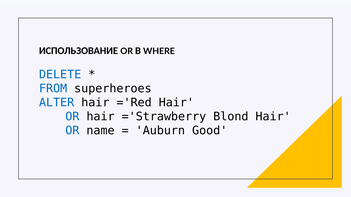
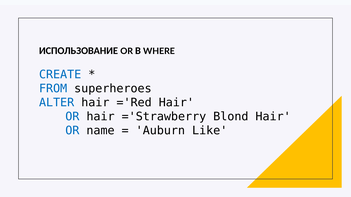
DELETE: DELETE -> CREATE
Good: Good -> Like
